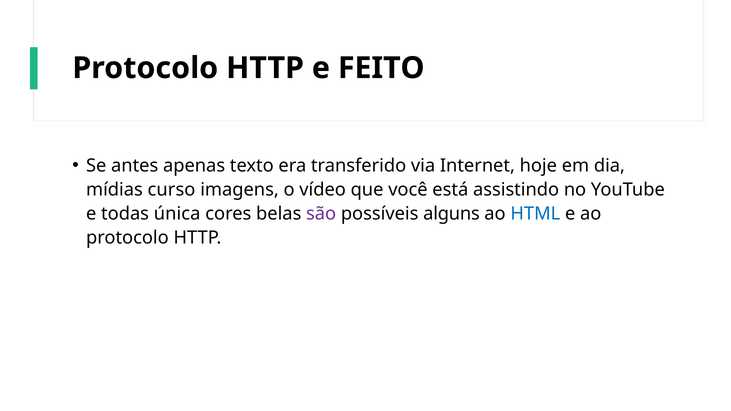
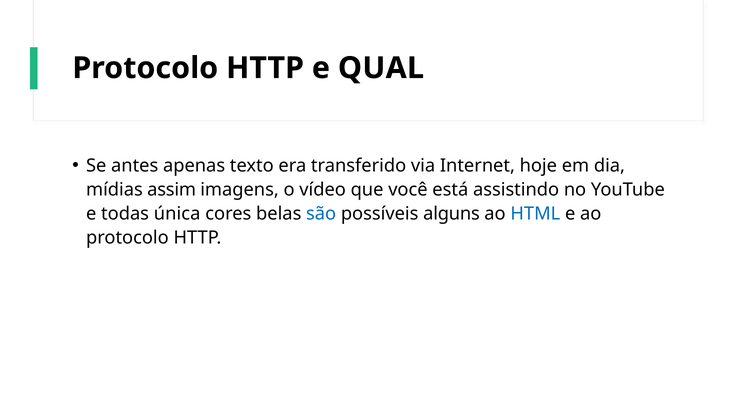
FEITO: FEITO -> QUAL
curso: curso -> assim
são colour: purple -> blue
